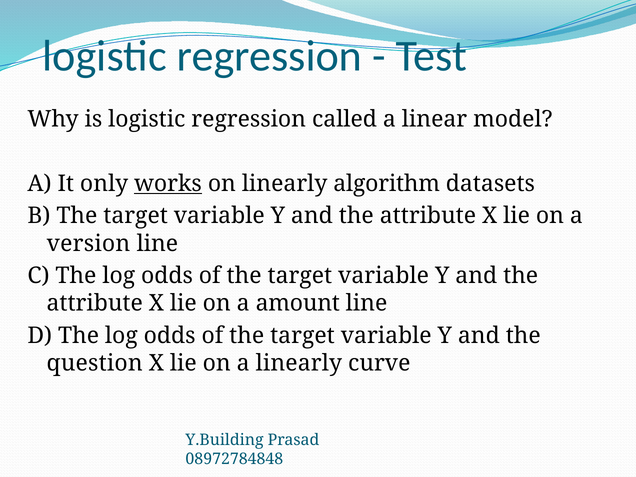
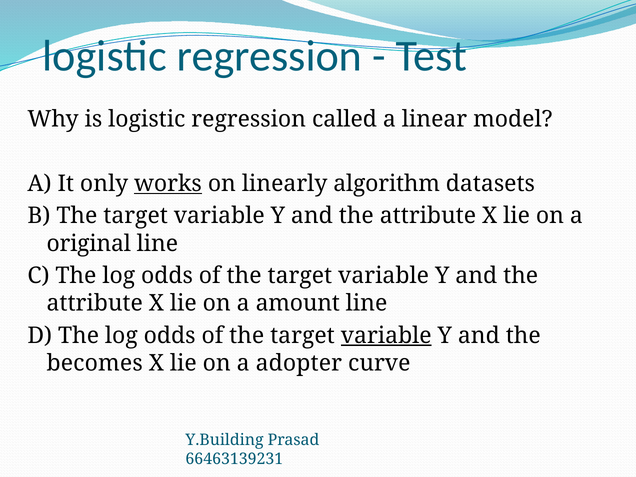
version: version -> original
variable at (386, 336) underline: none -> present
question: question -> becomes
a linearly: linearly -> adopter
08972784848: 08972784848 -> 66463139231
